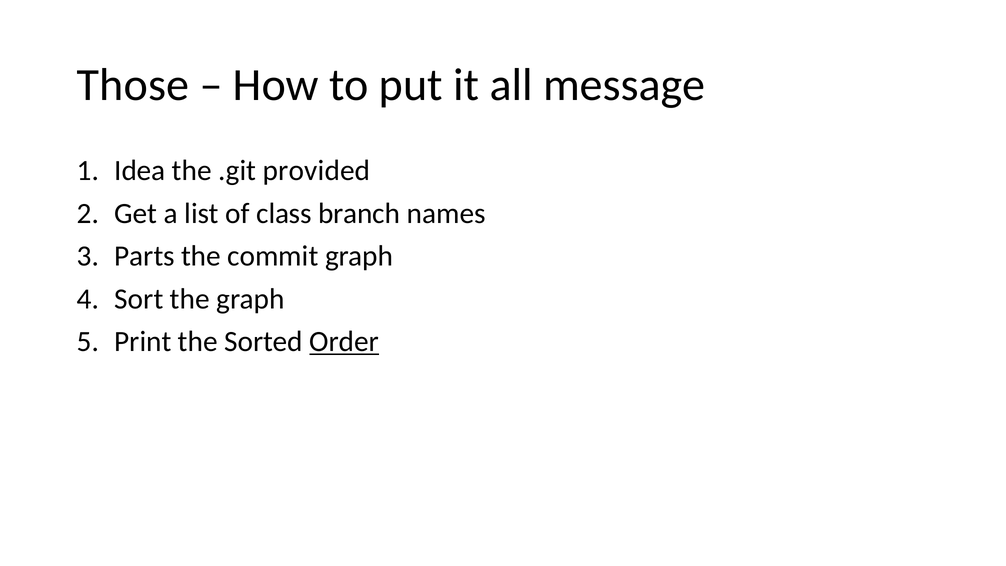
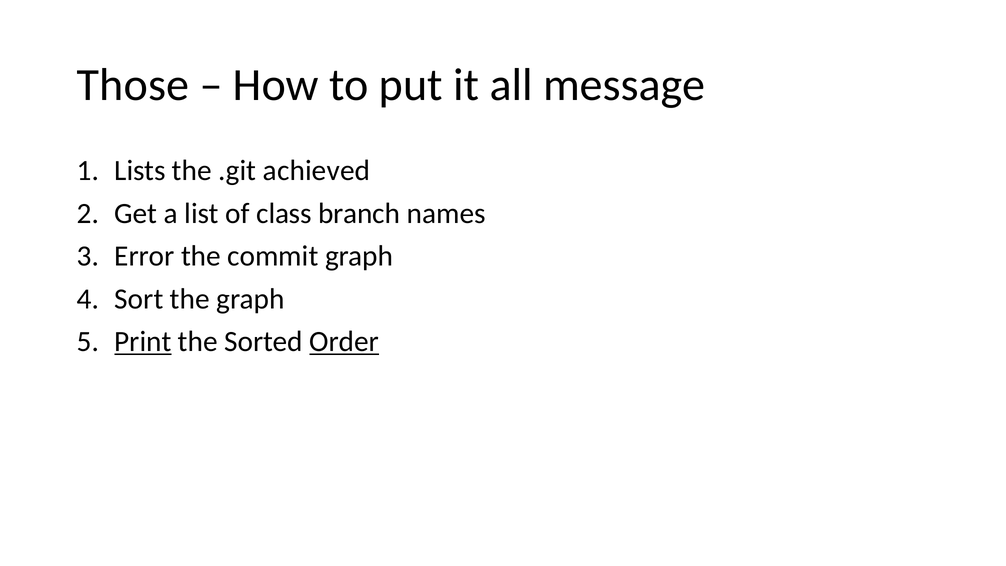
Idea: Idea -> Lists
provided: provided -> achieved
Parts: Parts -> Error
Print underline: none -> present
